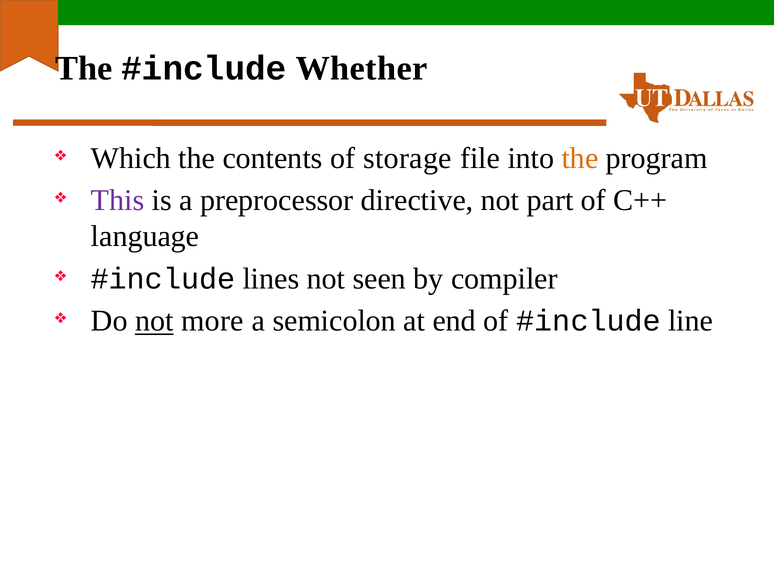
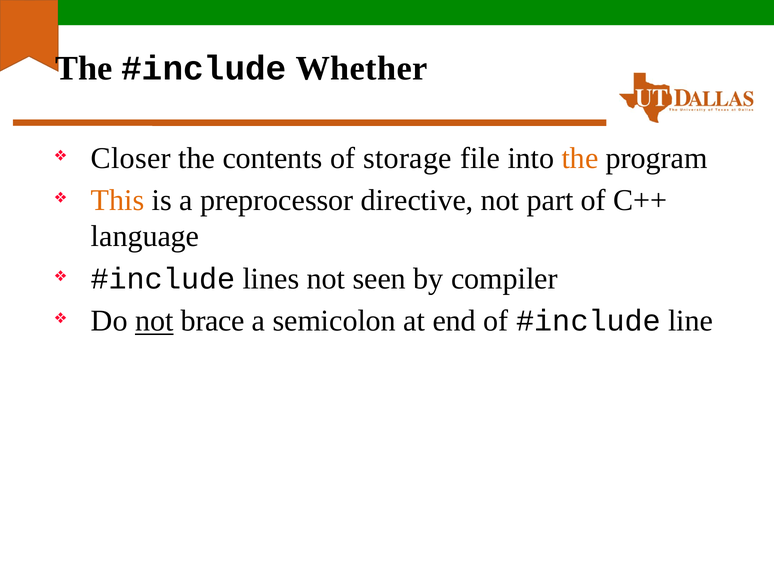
Which: Which -> Closer
This colour: purple -> orange
more: more -> brace
